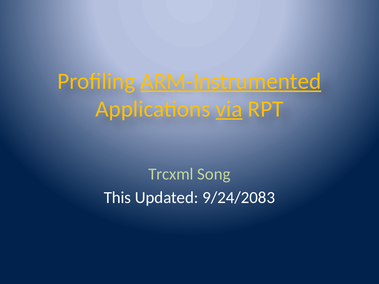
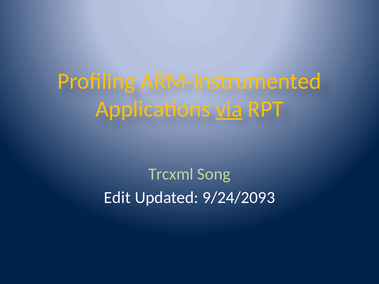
ARM-Instrumented underline: present -> none
This: This -> Edit
9/24/2083: 9/24/2083 -> 9/24/2093
